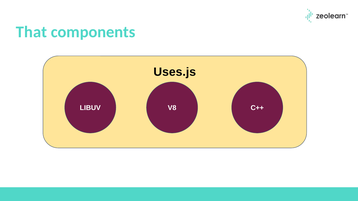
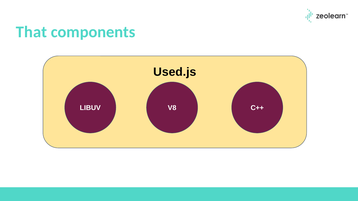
Uses.js: Uses.js -> Used.js
